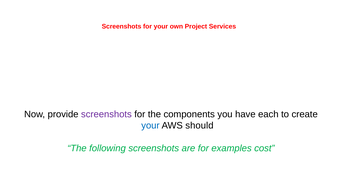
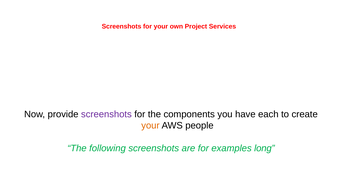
your at (150, 126) colour: blue -> orange
should: should -> people
cost: cost -> long
